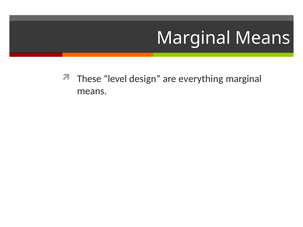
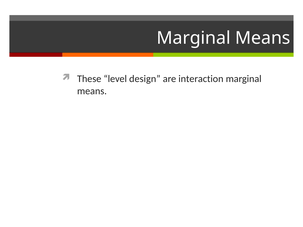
everything: everything -> interaction
